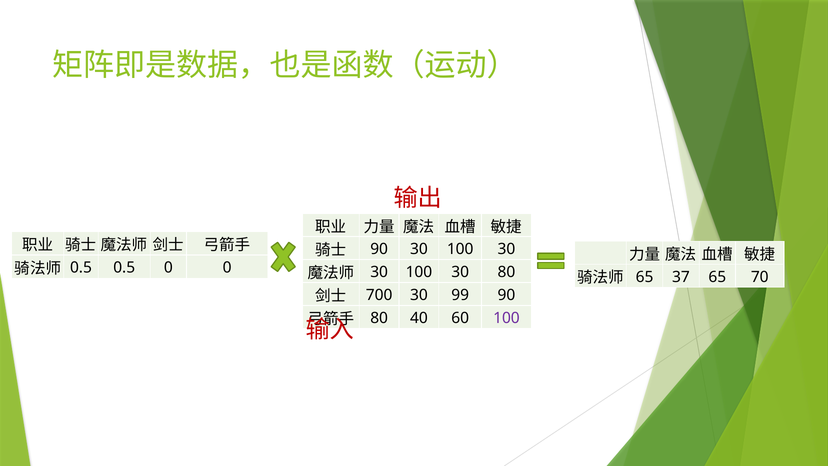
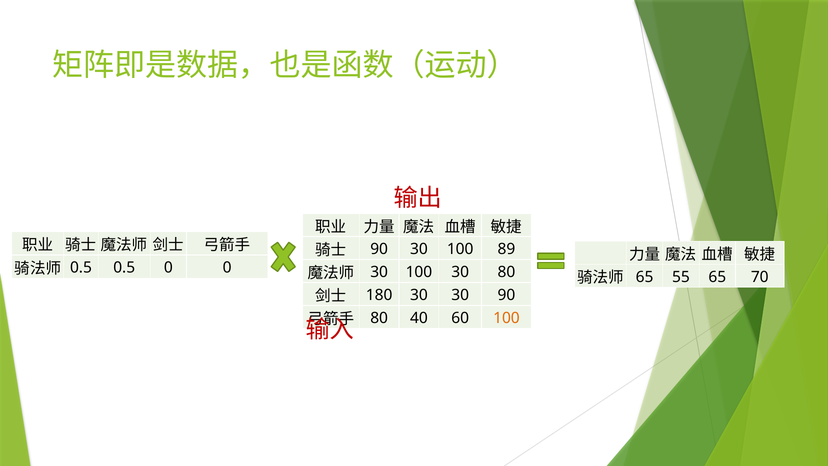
90 30 100 30: 30 -> 89
37: 37 -> 55
700: 700 -> 180
30 99: 99 -> 30
100 at (506, 318) colour: purple -> orange
